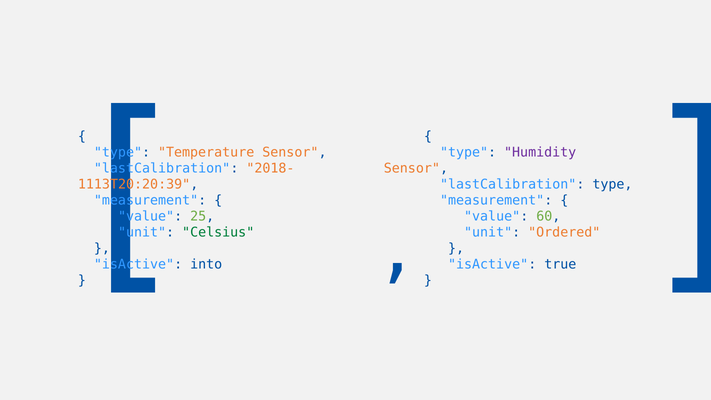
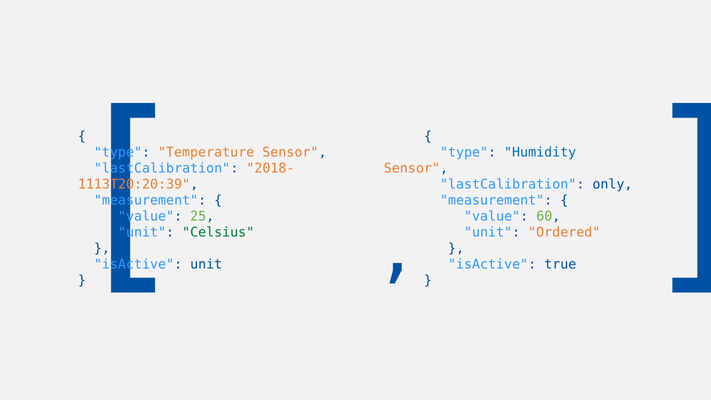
Humidity colour: purple -> blue
lastCalibration type: type -> only
into at (206, 264): into -> unit
